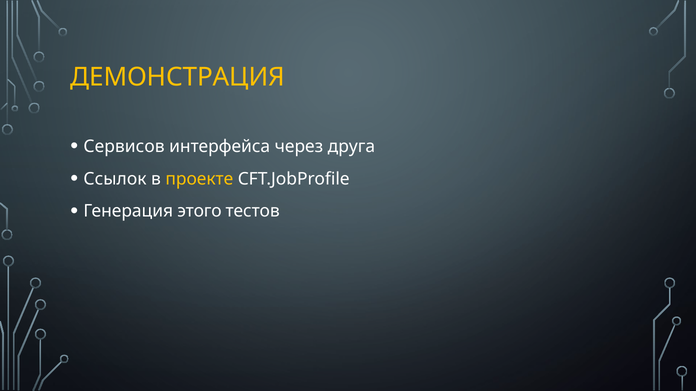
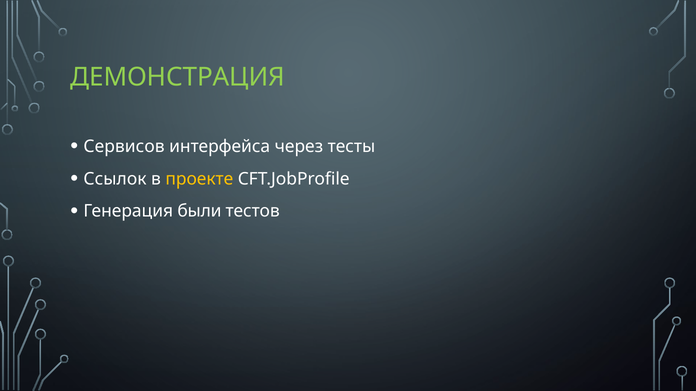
ДЕМОНСТРАЦИЯ colour: yellow -> light green
друга: друга -> тесты
этого: этого -> были
